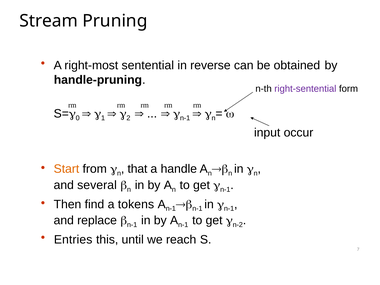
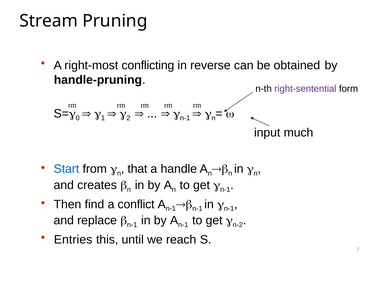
sentential: sentential -> conflicting
occur: occur -> much
Start colour: orange -> blue
several: several -> creates
tokens: tokens -> conflict
